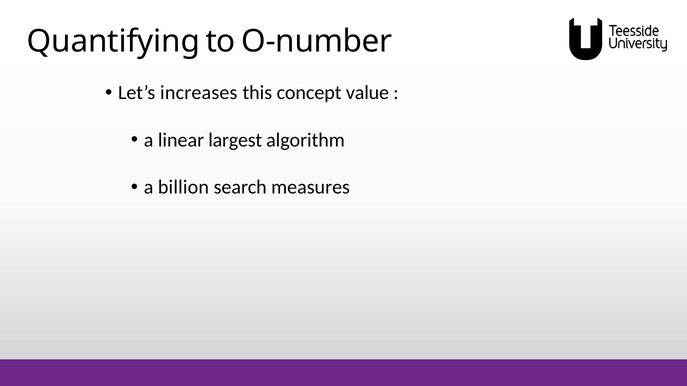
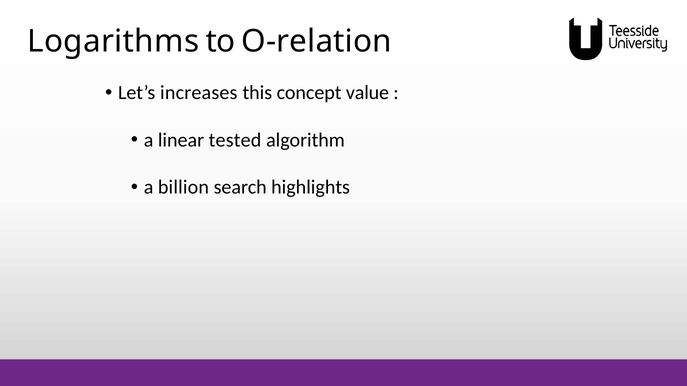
Quantifying: Quantifying -> Logarithms
O-number: O-number -> O-relation
largest: largest -> tested
measures: measures -> highlights
